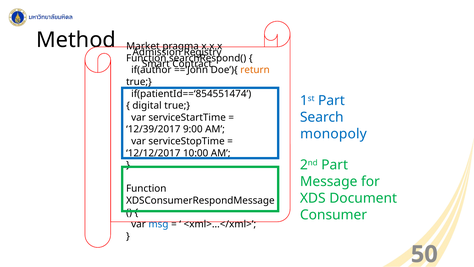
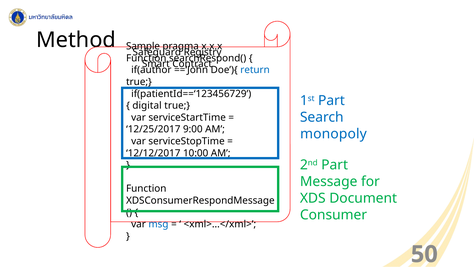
Admission: Admission -> Safeguard
Market: Market -> Sample
return colour: orange -> blue
if(patientId==‘854551474: if(patientId==‘854551474 -> if(patientId==‘123456729
12/39/2017: 12/39/2017 -> 12/25/2017
